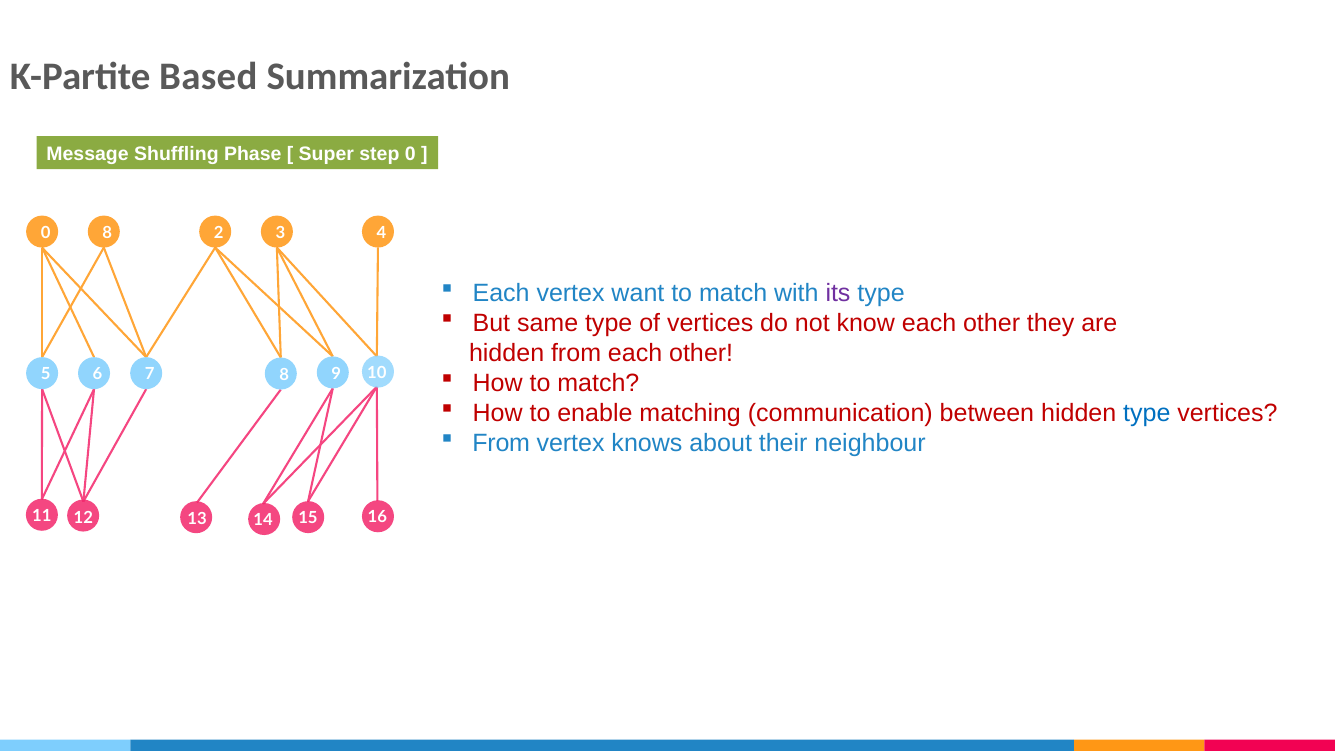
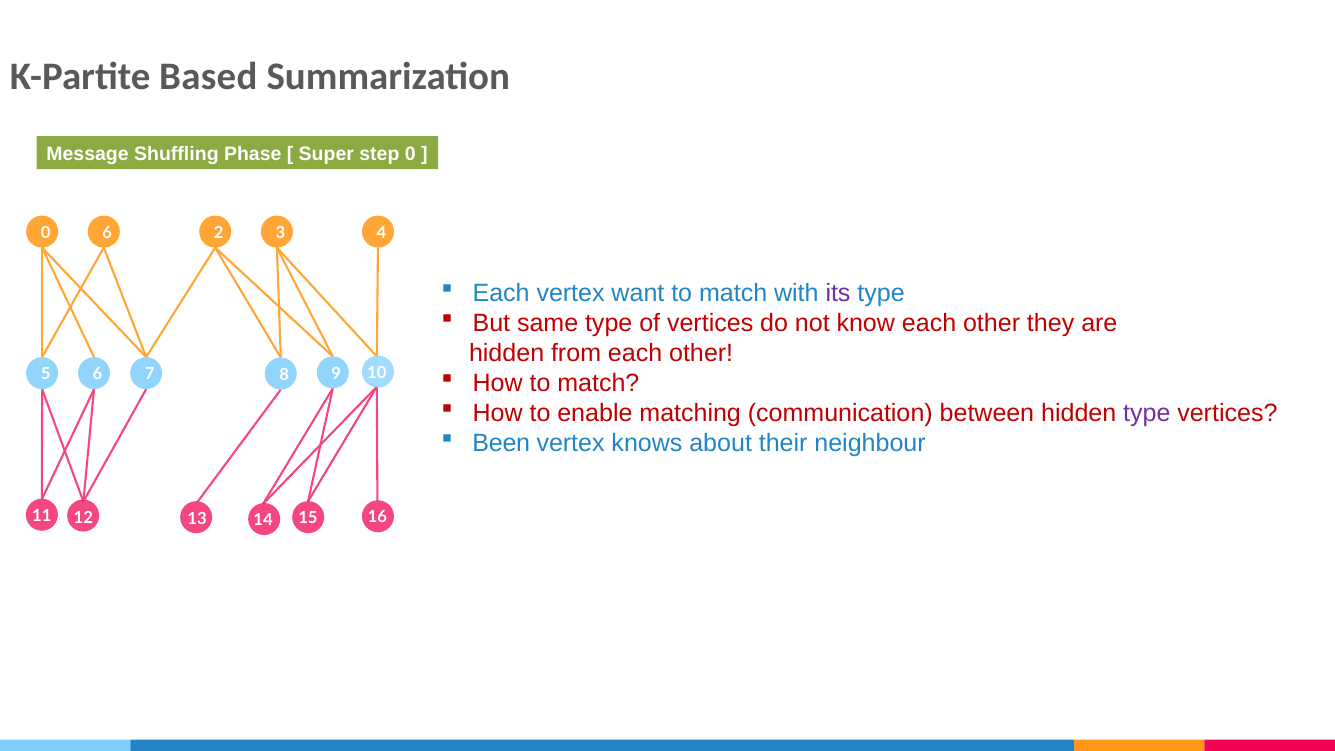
0 8: 8 -> 6
type at (1147, 413) colour: blue -> purple
From at (501, 443): From -> Been
